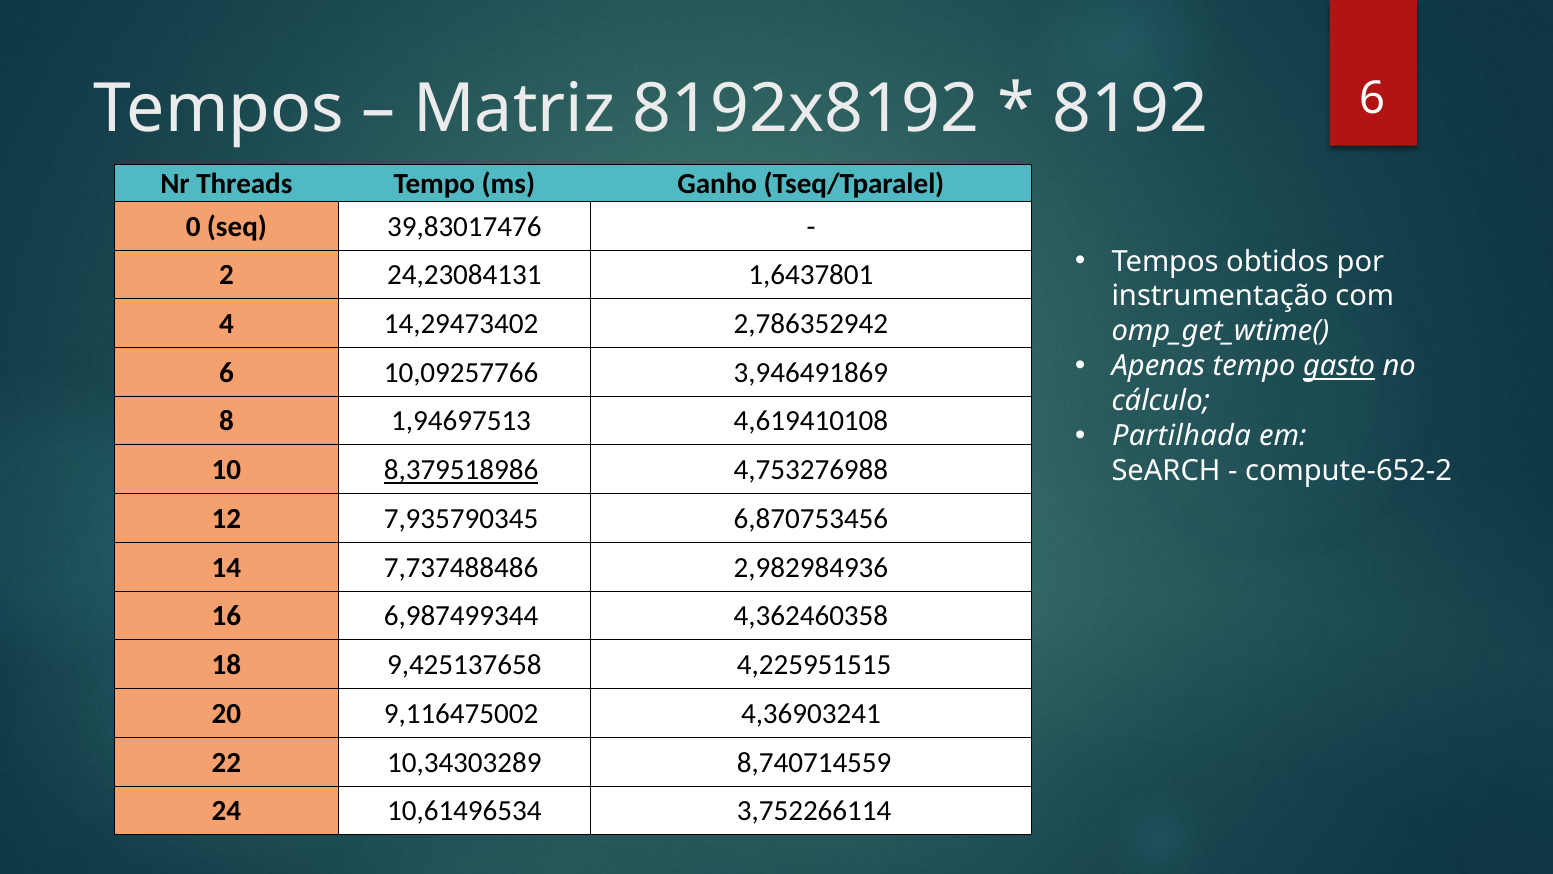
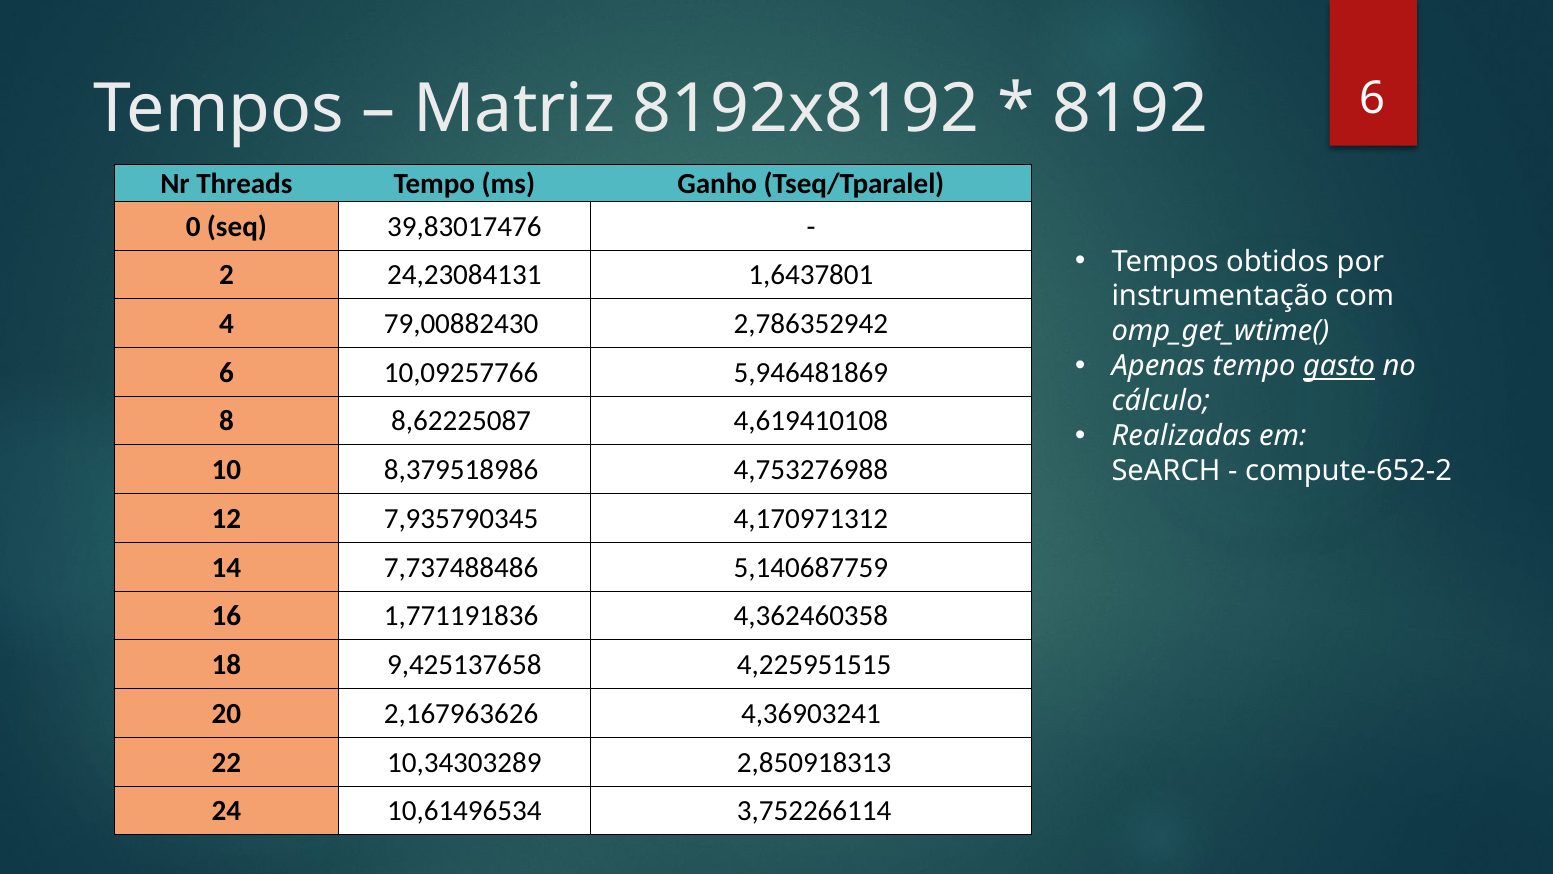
14,29473402: 14,29473402 -> 79,00882430
3,946491869: 3,946491869 -> 5,946481869
1,94697513: 1,94697513 -> 8,62225087
Partilhada: Partilhada -> Realizadas
8,379518986 underline: present -> none
6,870753456: 6,870753456 -> 4,170971312
2,982984936: 2,982984936 -> 5,140687759
6,987499344: 6,987499344 -> 1,771191836
9,116475002: 9,116475002 -> 2,167963626
8,740714559: 8,740714559 -> 2,850918313
